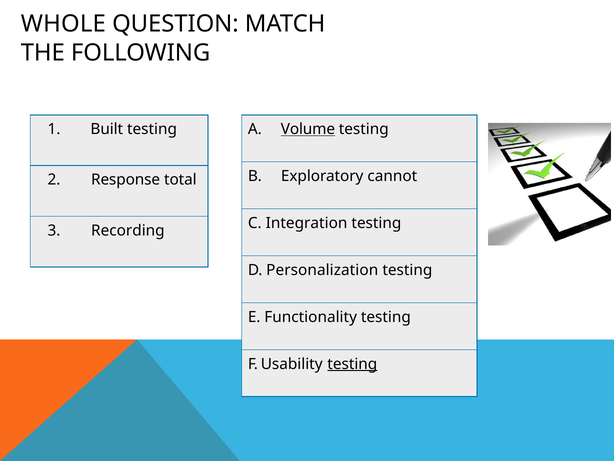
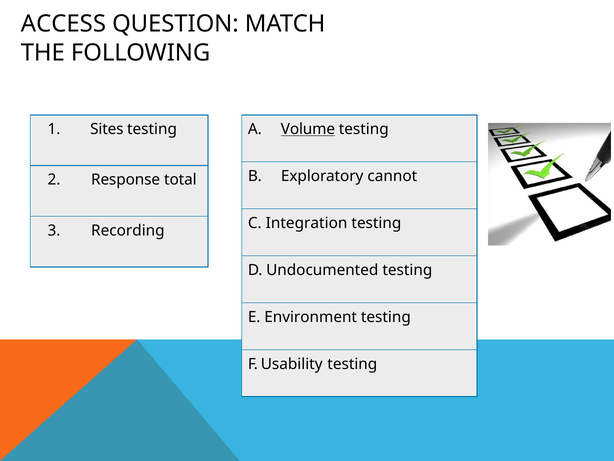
WHOLE: WHOLE -> ACCESS
Built: Built -> Sites
Personalization: Personalization -> Undocumented
Functionality: Functionality -> Environment
testing at (352, 364) underline: present -> none
